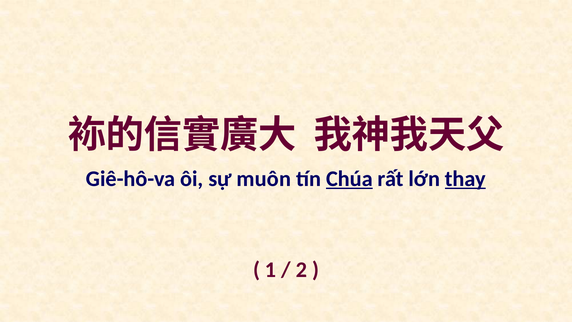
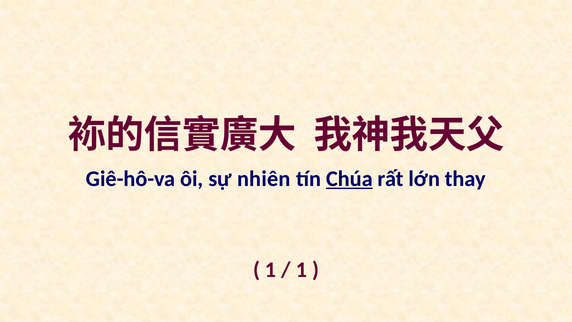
muôn: muôn -> nhiên
thay underline: present -> none
2 at (301, 270): 2 -> 1
